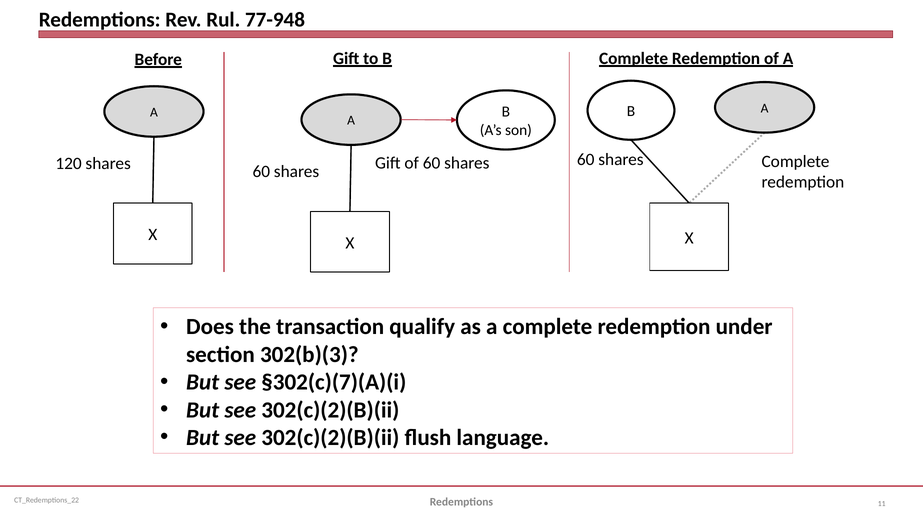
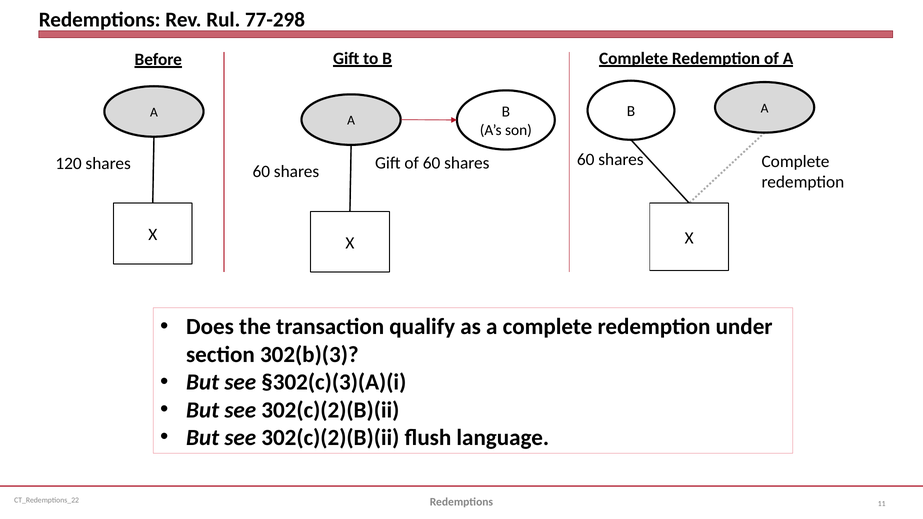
77-948: 77-948 -> 77-298
§302(c)(7)(A)(i: §302(c)(7)(A)(i -> §302(c)(3)(A)(i
